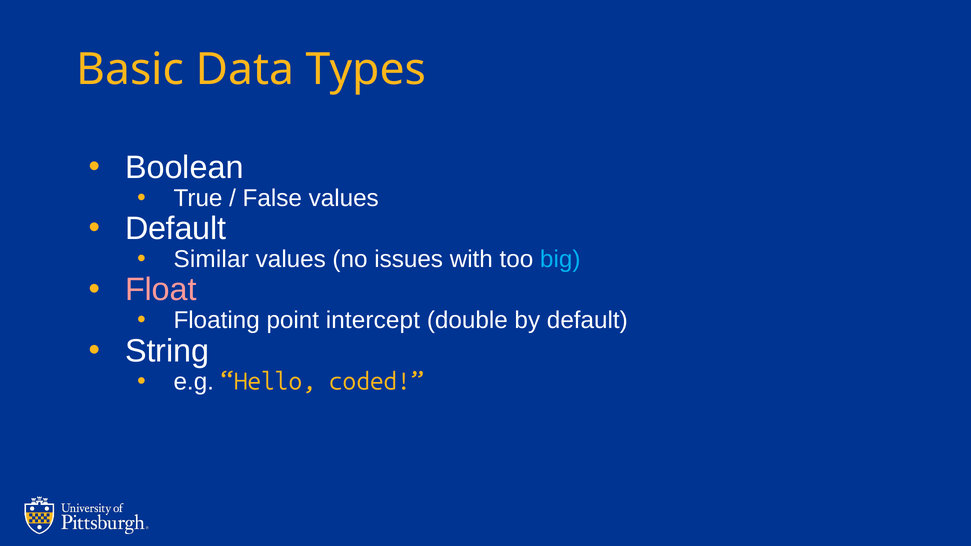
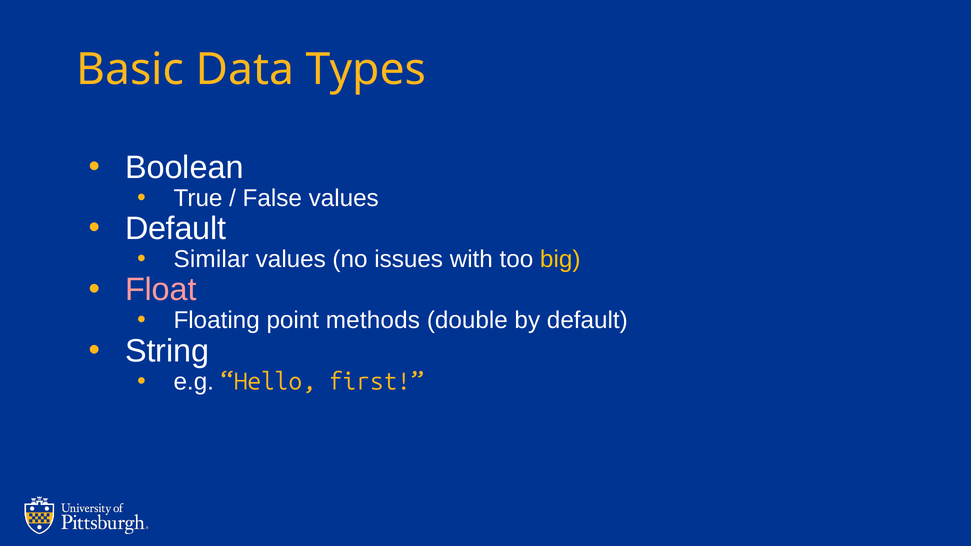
big colour: light blue -> yellow
intercept: intercept -> methods
coded: coded -> first
